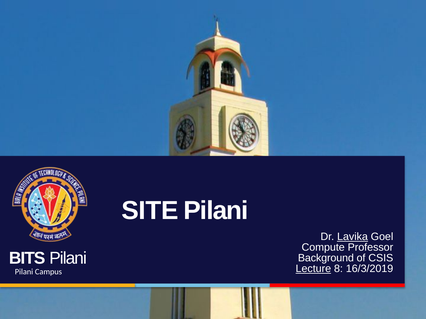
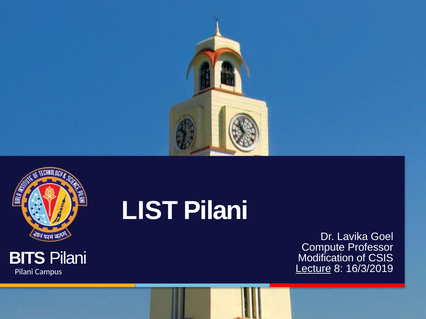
SITE: SITE -> LIST
Lavika underline: present -> none
Background: Background -> Modification
